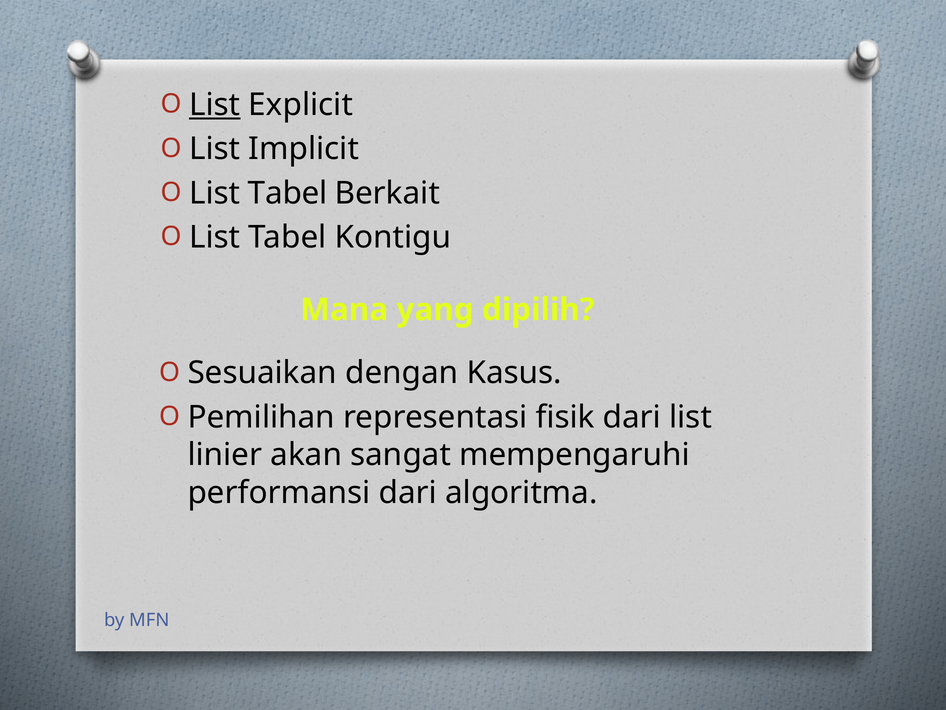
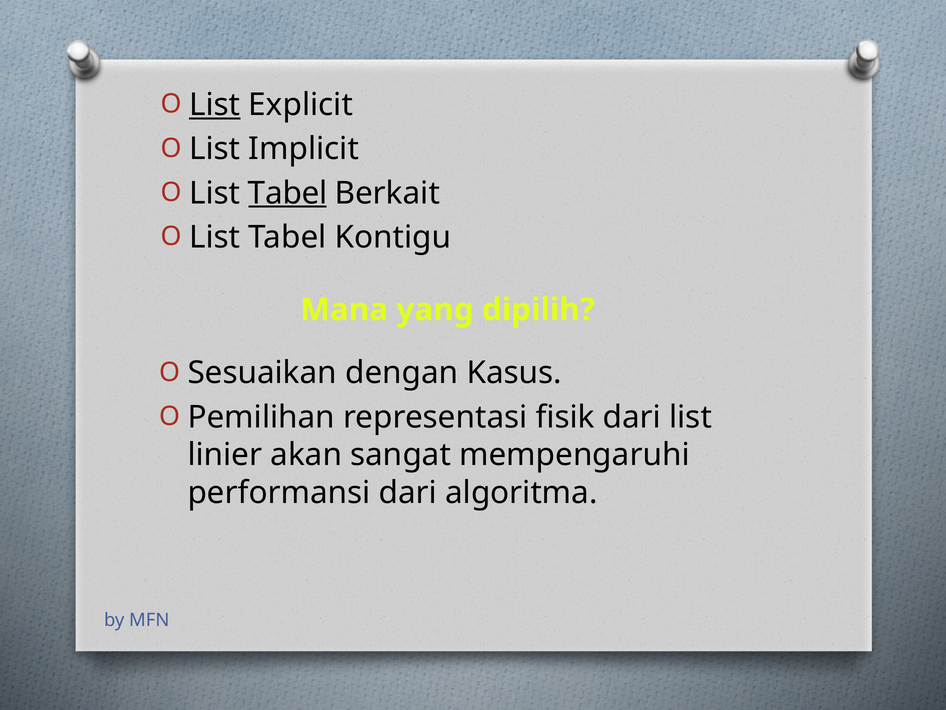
Tabel at (288, 193) underline: none -> present
